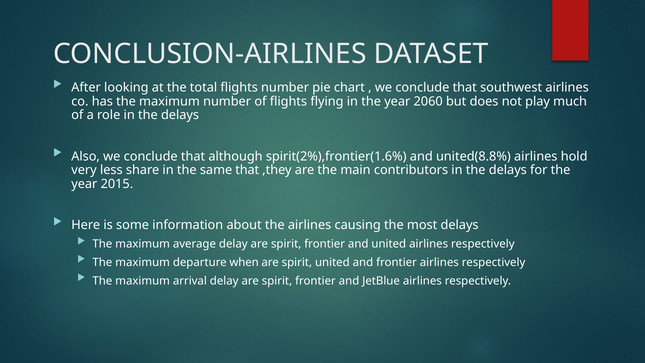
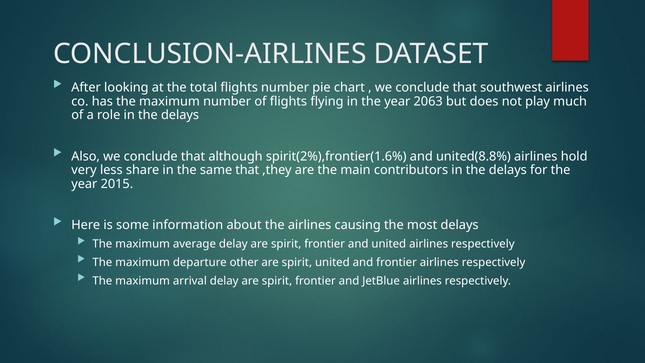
2060: 2060 -> 2063
when: when -> other
